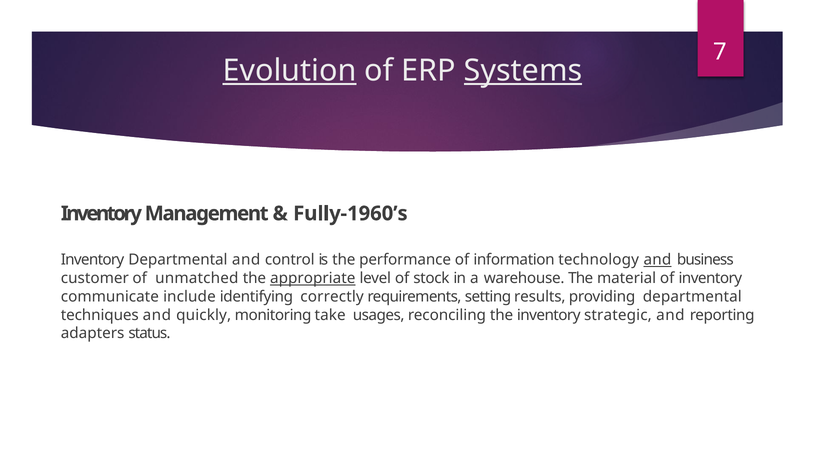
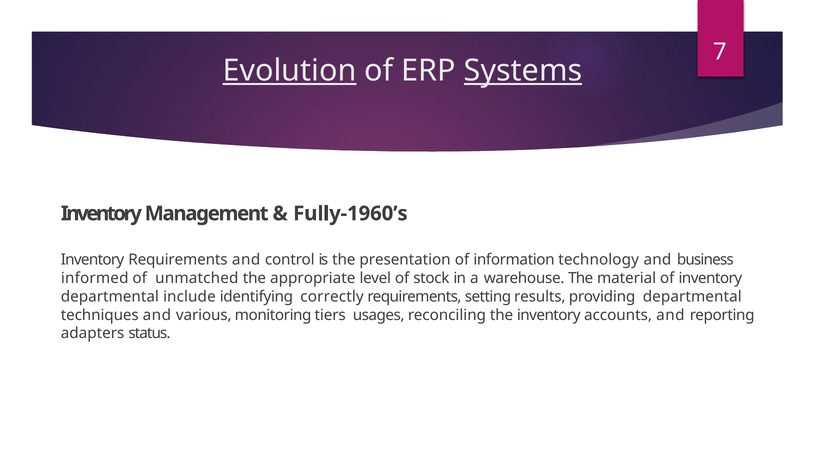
Inventory Departmental: Departmental -> Requirements
performance: performance -> presentation
and at (657, 260) underline: present -> none
customer: customer -> informed
appropriate underline: present -> none
communicate at (110, 296): communicate -> departmental
quickly: quickly -> various
take: take -> tiers
strategic: strategic -> accounts
